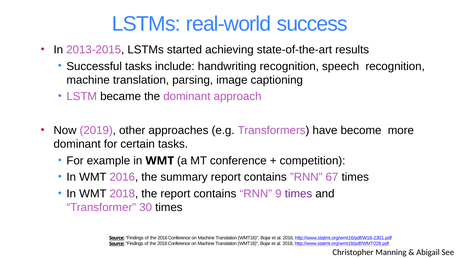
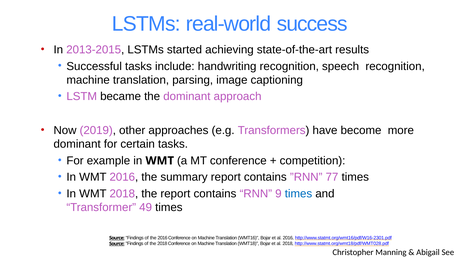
67: 67 -> 77
times at (298, 194) colour: purple -> blue
30: 30 -> 49
